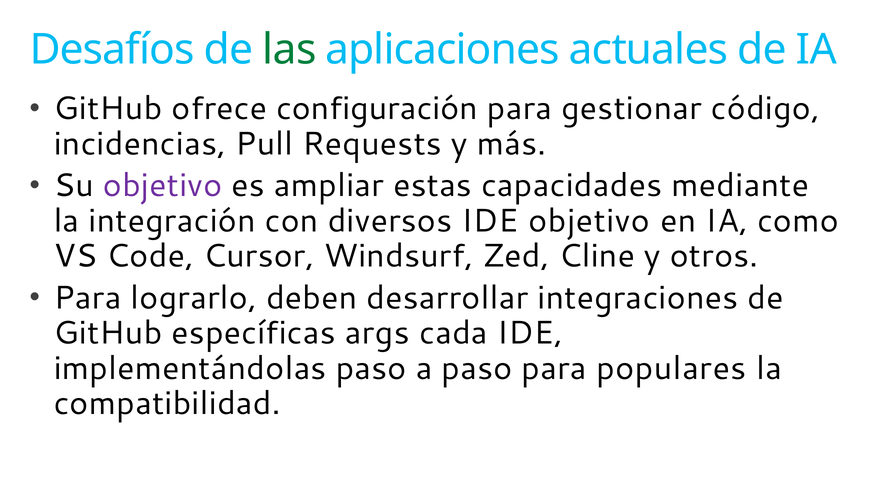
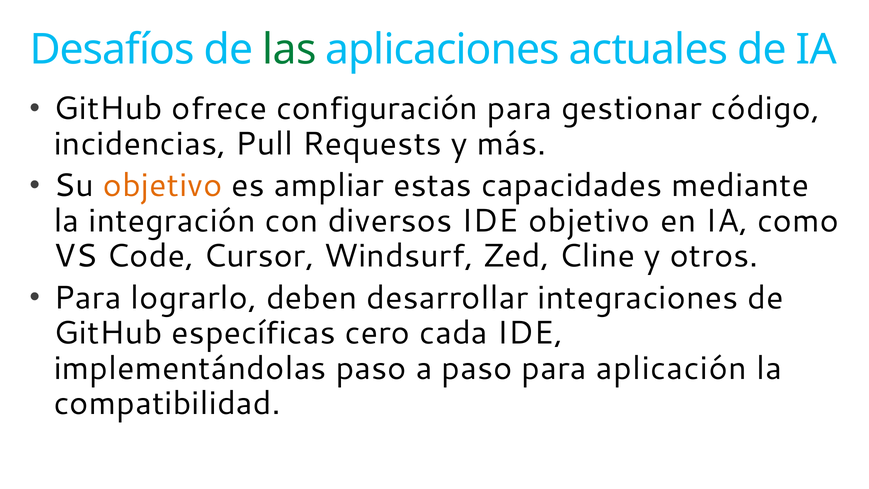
objetivo at (163, 186) colour: purple -> orange
args: args -> cero
populares: populares -> aplicación
